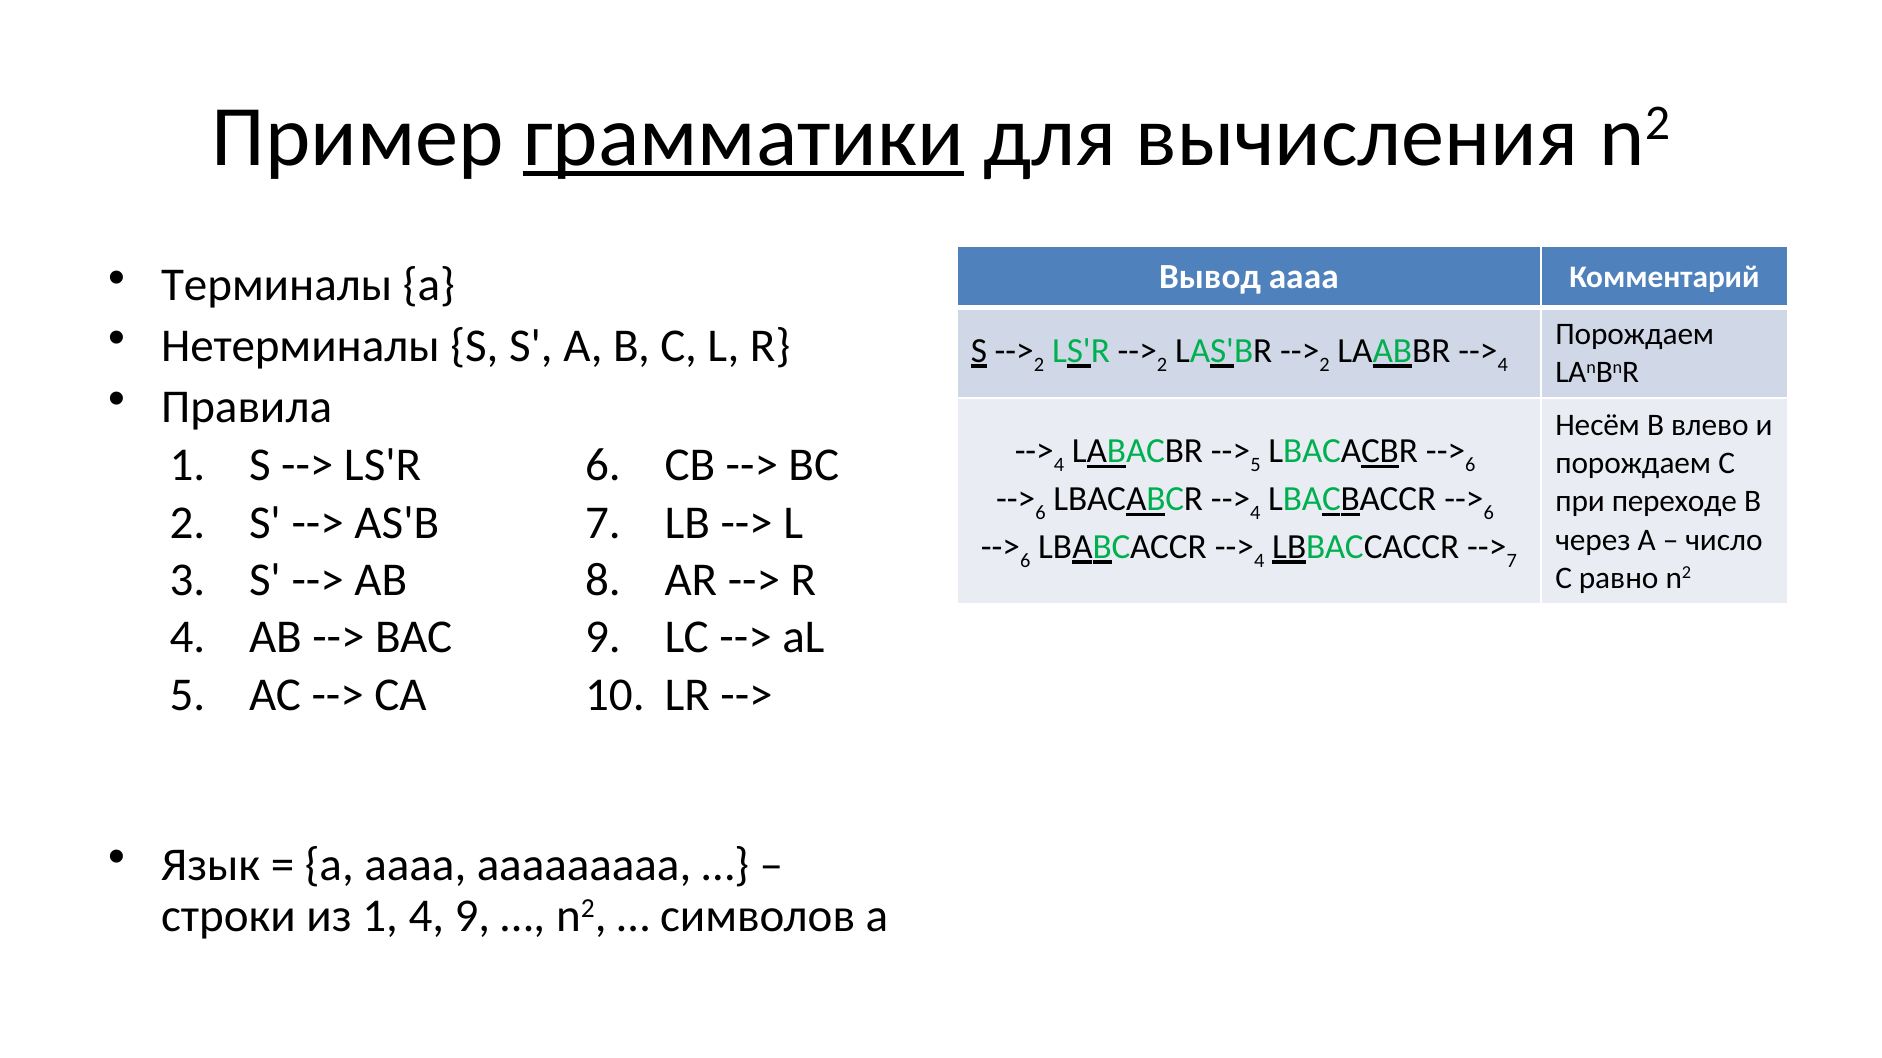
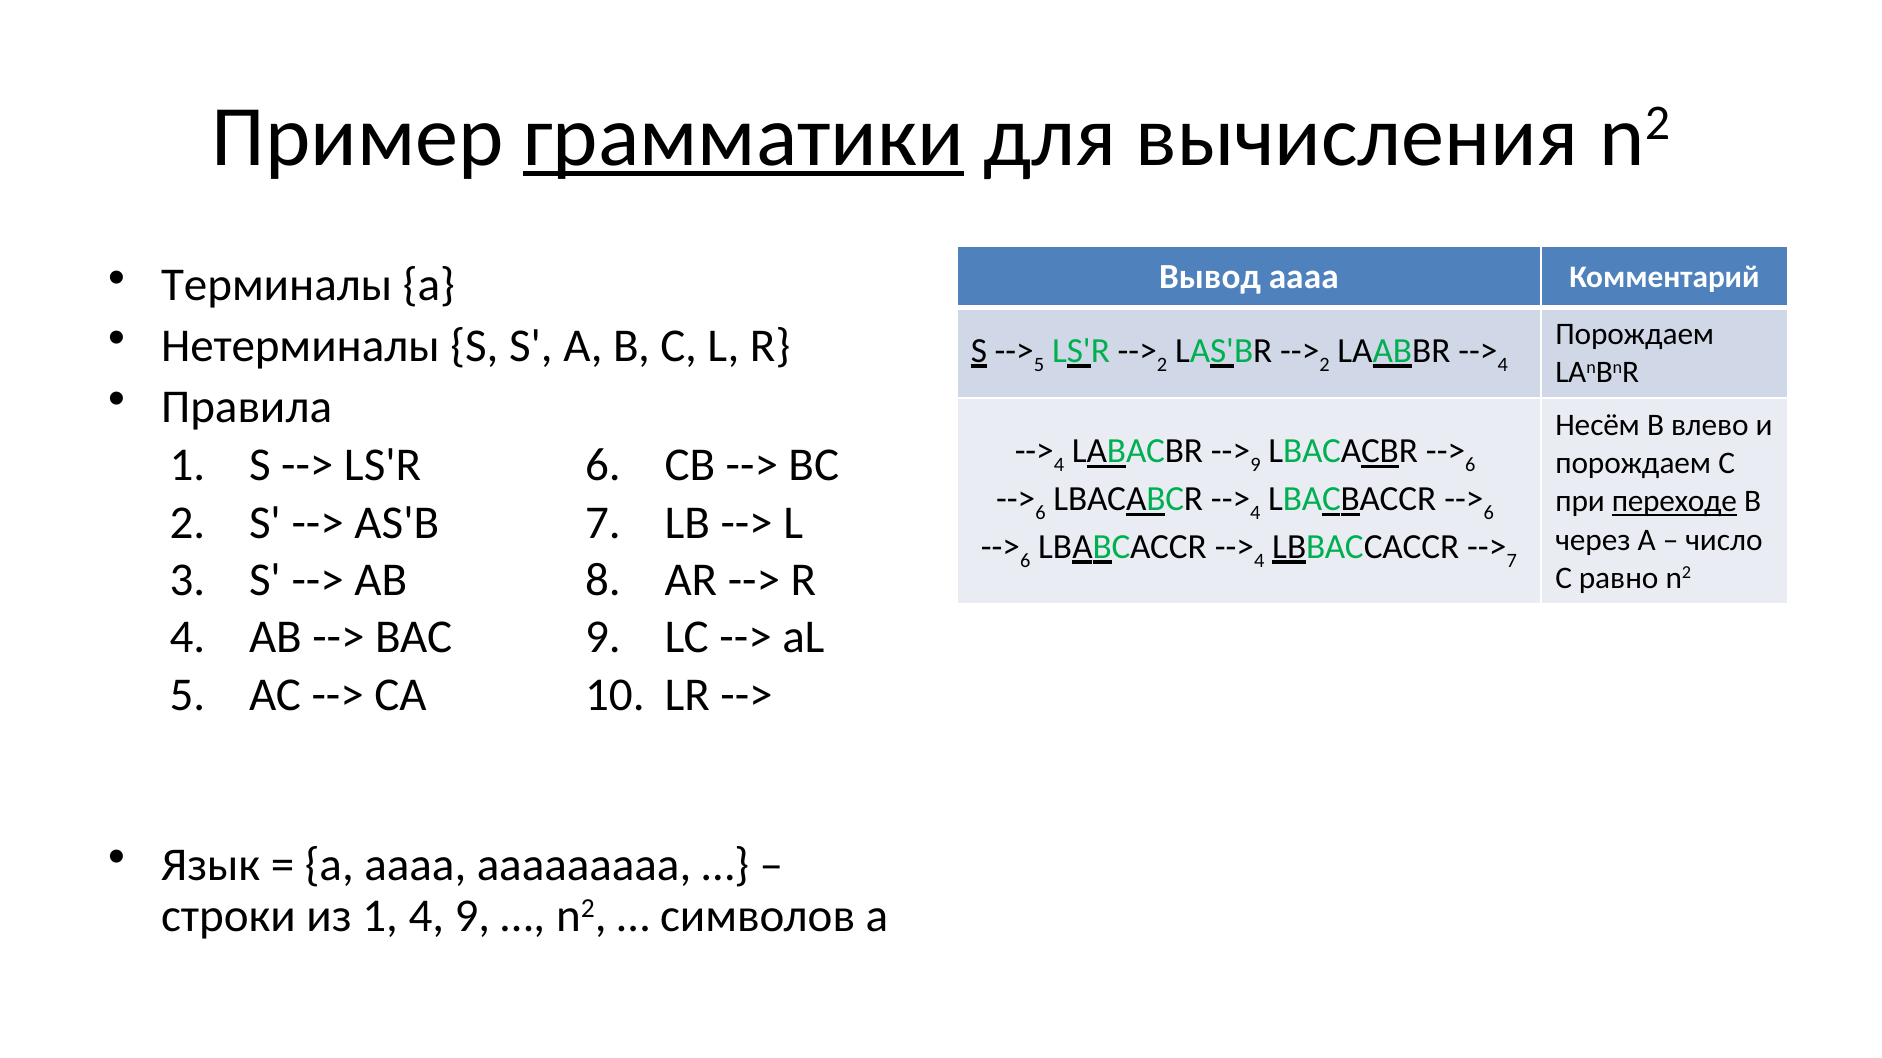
2 at (1039, 365): 2 -> 5
5 at (1255, 465): 5 -> 9
переходе underline: none -> present
